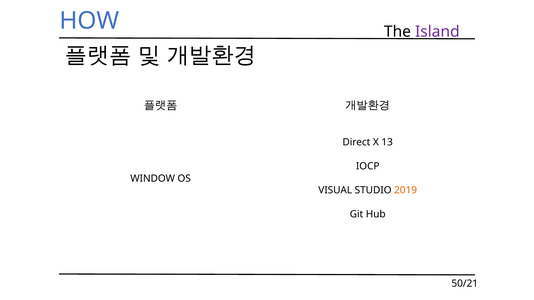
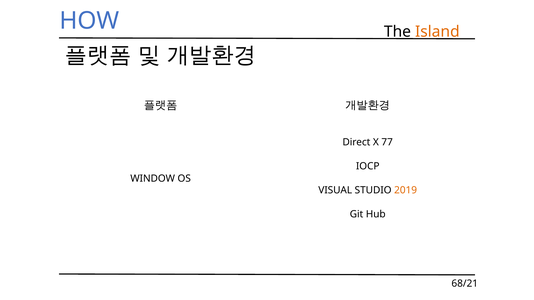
Island colour: purple -> orange
13: 13 -> 77
50/21: 50/21 -> 68/21
